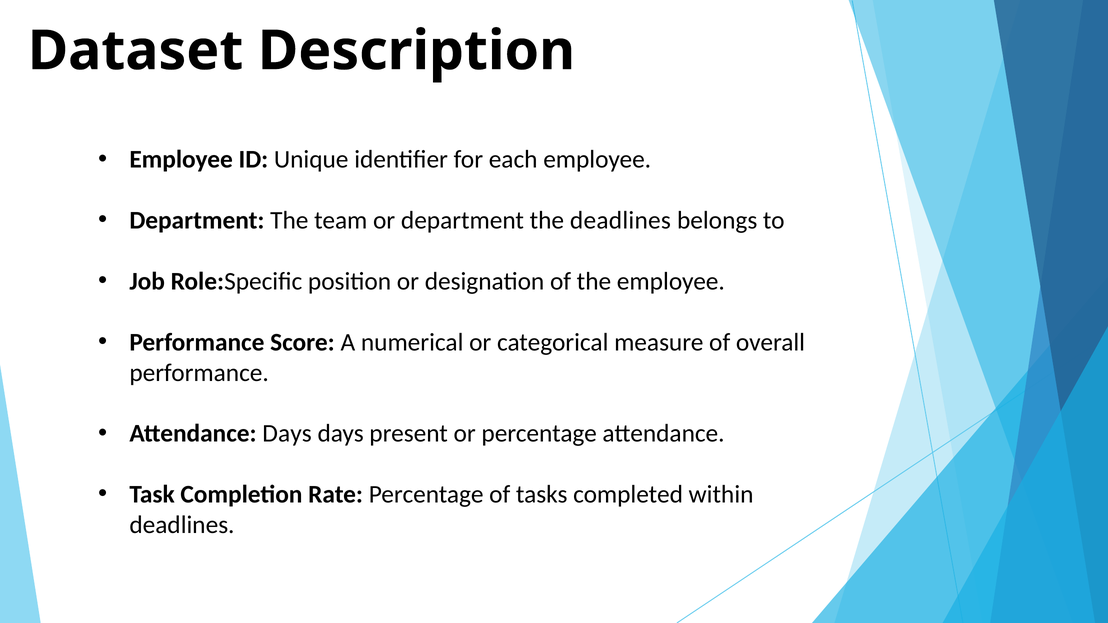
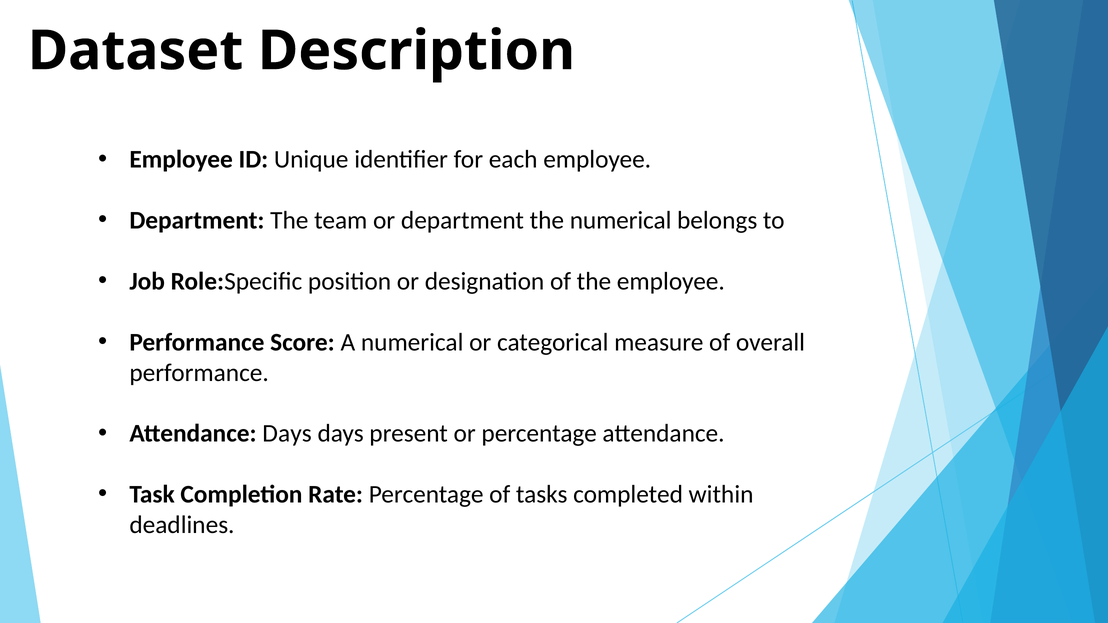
the deadlines: deadlines -> numerical
